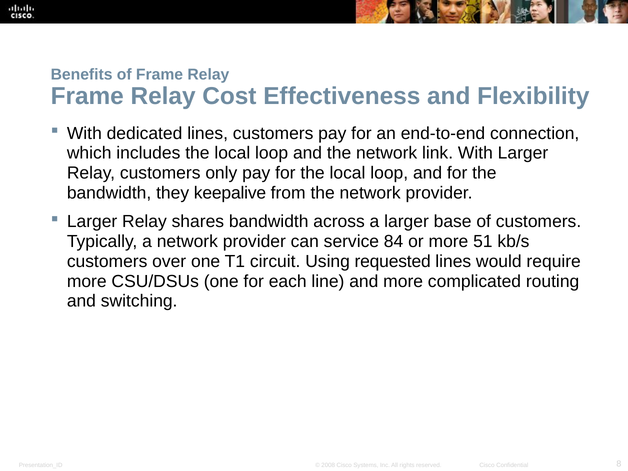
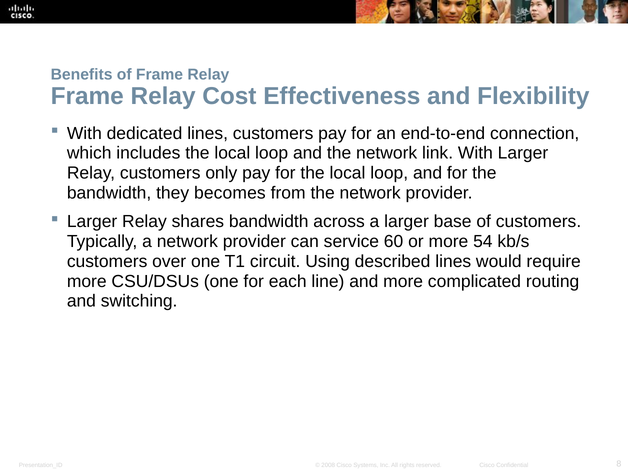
keepalive: keepalive -> becomes
84: 84 -> 60
51: 51 -> 54
requested: requested -> described
